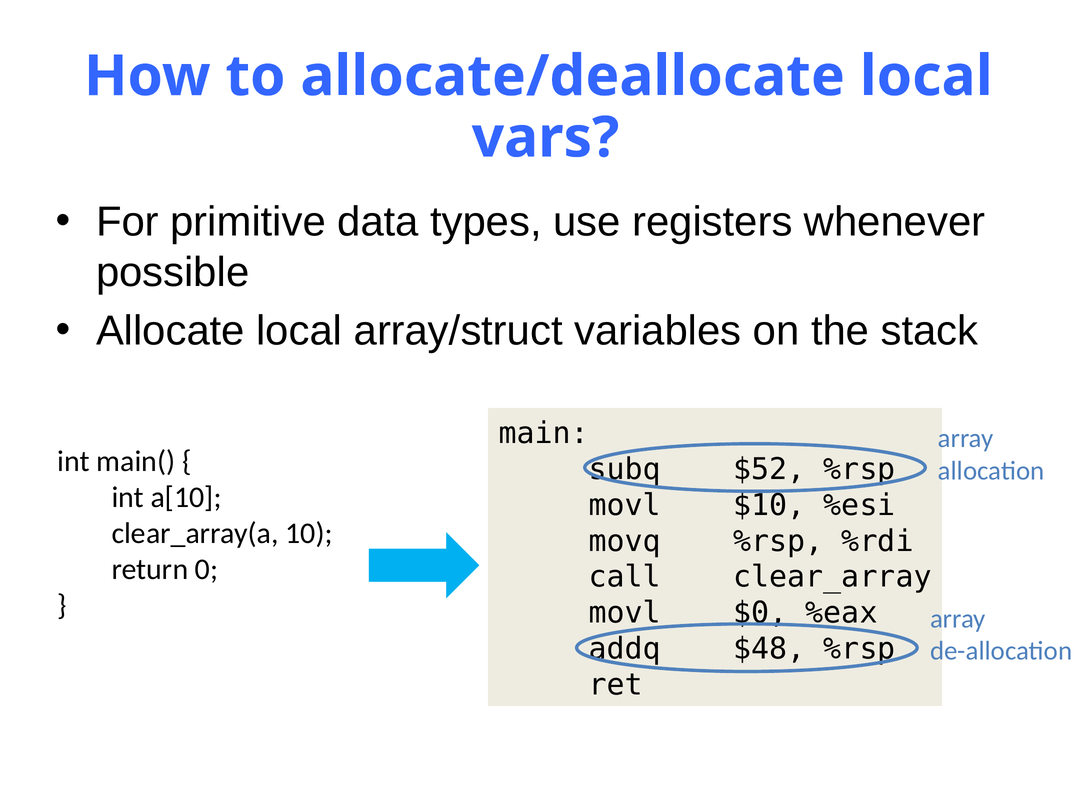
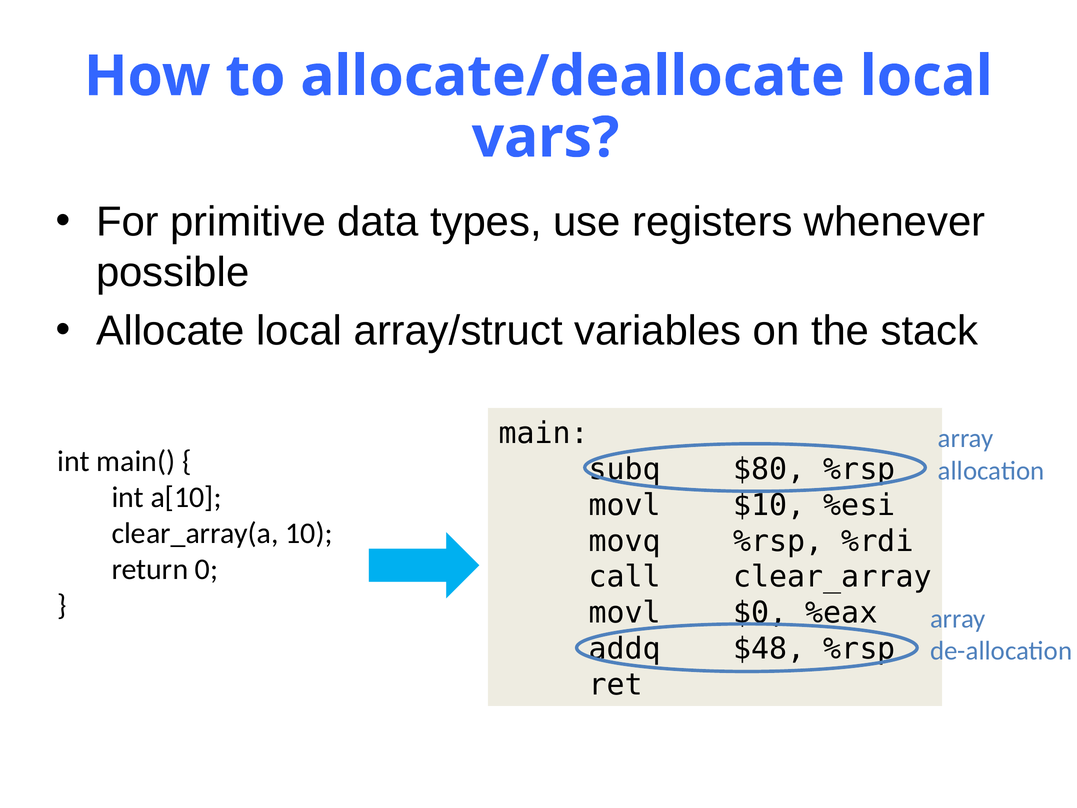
$52: $52 -> $80
